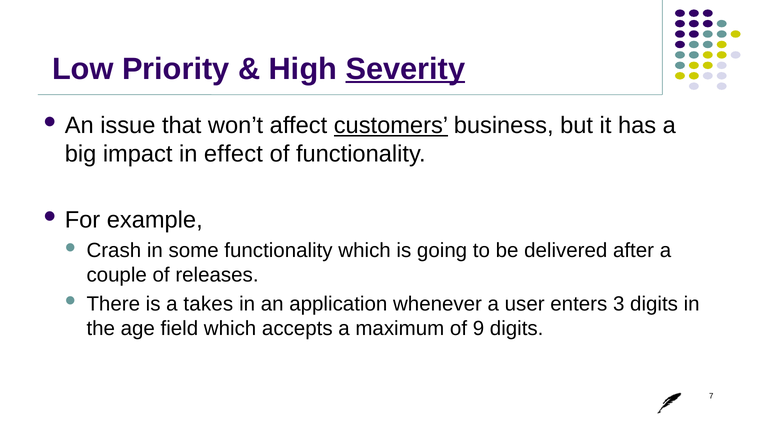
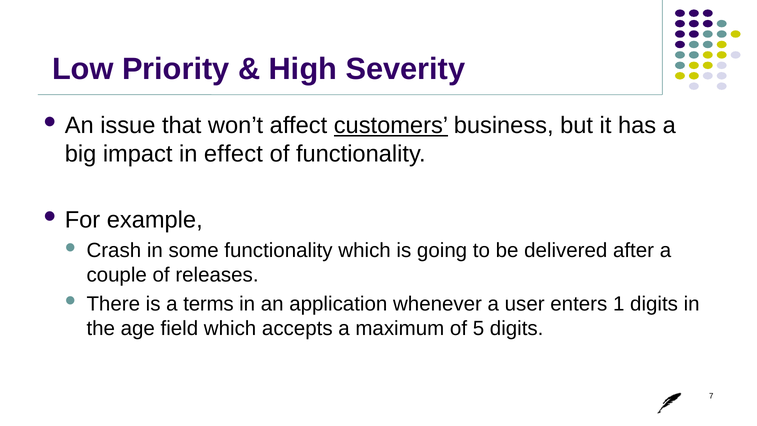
Severity underline: present -> none
takes: takes -> terms
3: 3 -> 1
9: 9 -> 5
